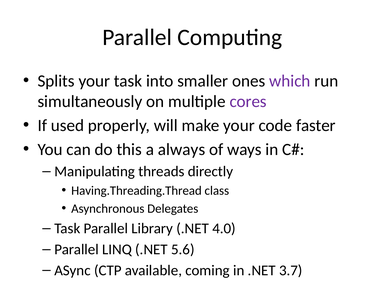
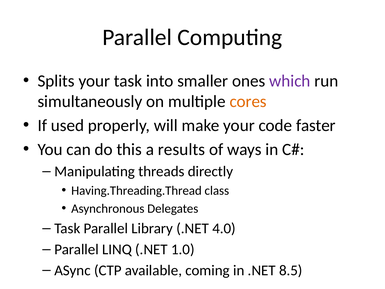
cores colour: purple -> orange
always: always -> results
5.6: 5.6 -> 1.0
3.7: 3.7 -> 8.5
